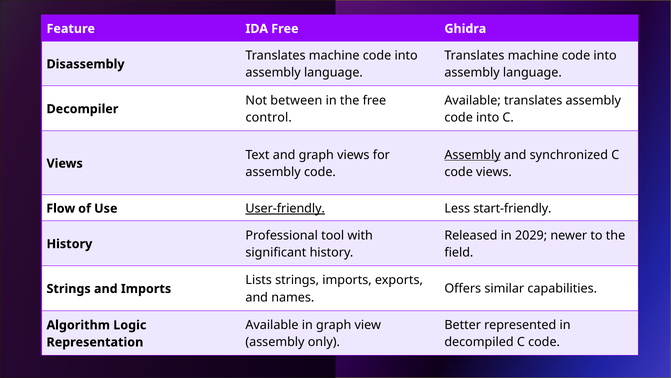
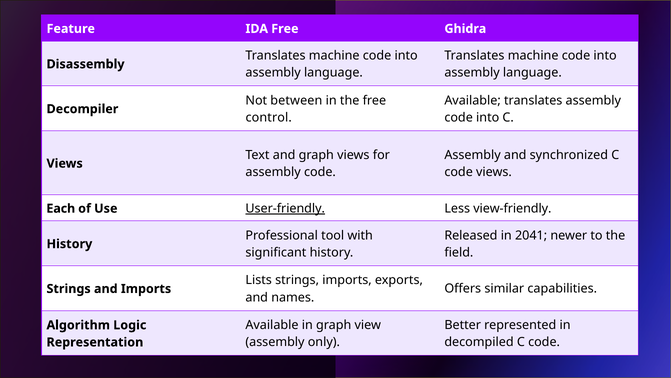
Assembly at (473, 155) underline: present -> none
Flow: Flow -> Each
start-friendly: start-friendly -> view-friendly
2029: 2029 -> 2041
